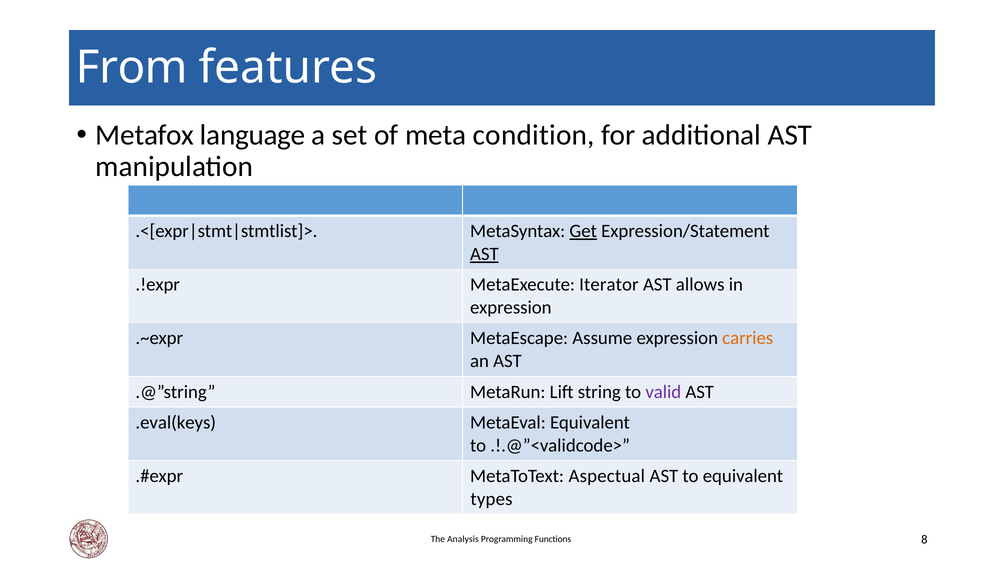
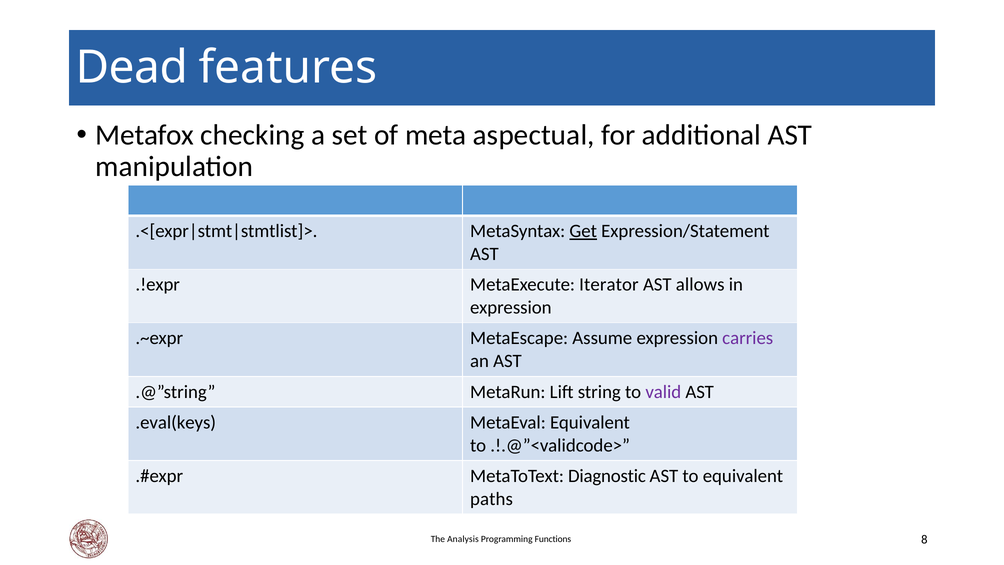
From: From -> Dead
language: language -> checking
condition: condition -> aspectual
AST at (484, 254) underline: present -> none
carries colour: orange -> purple
Aspectual: Aspectual -> Diagnostic
types: types -> paths
